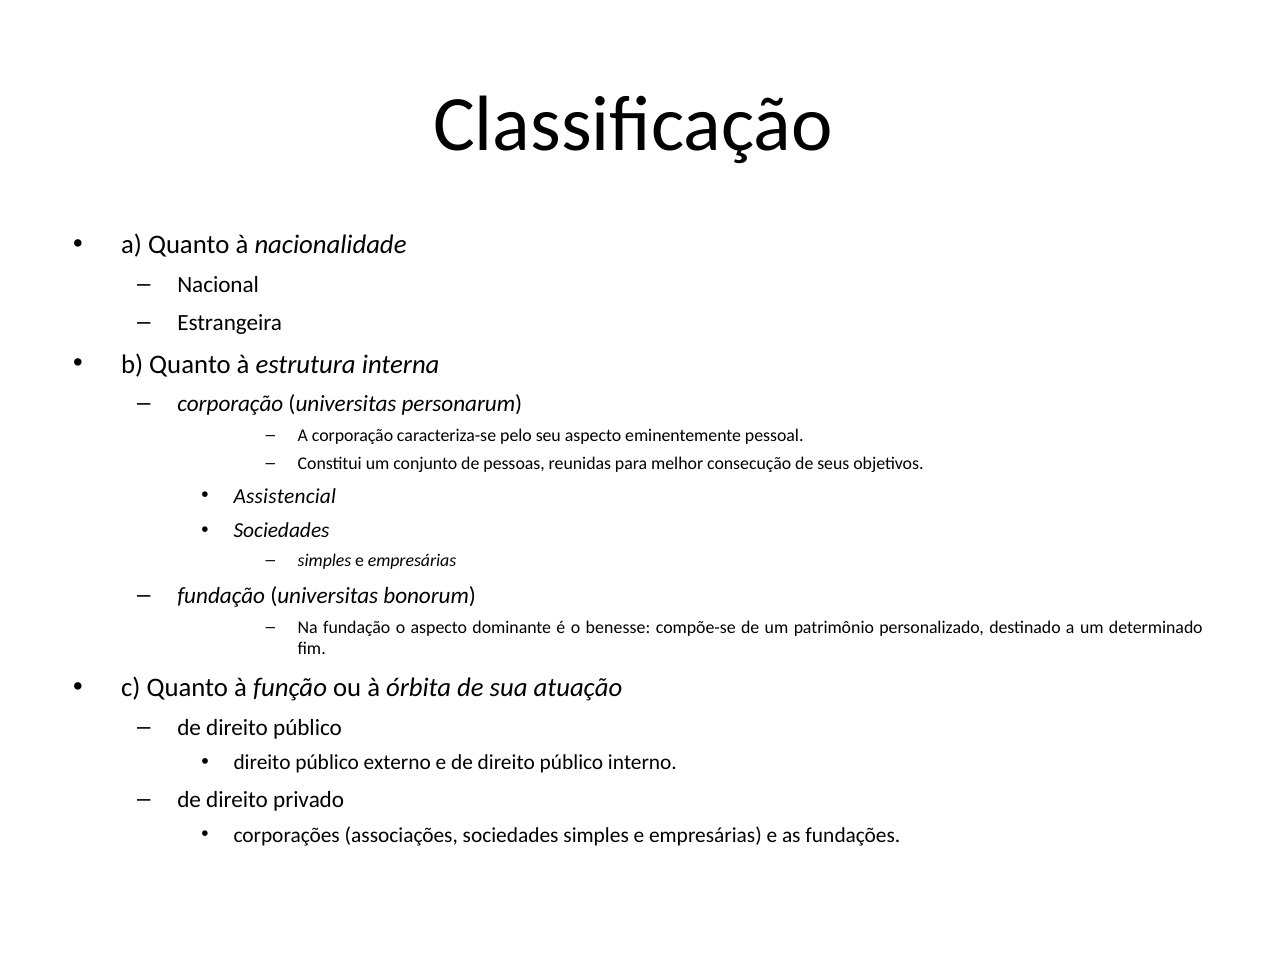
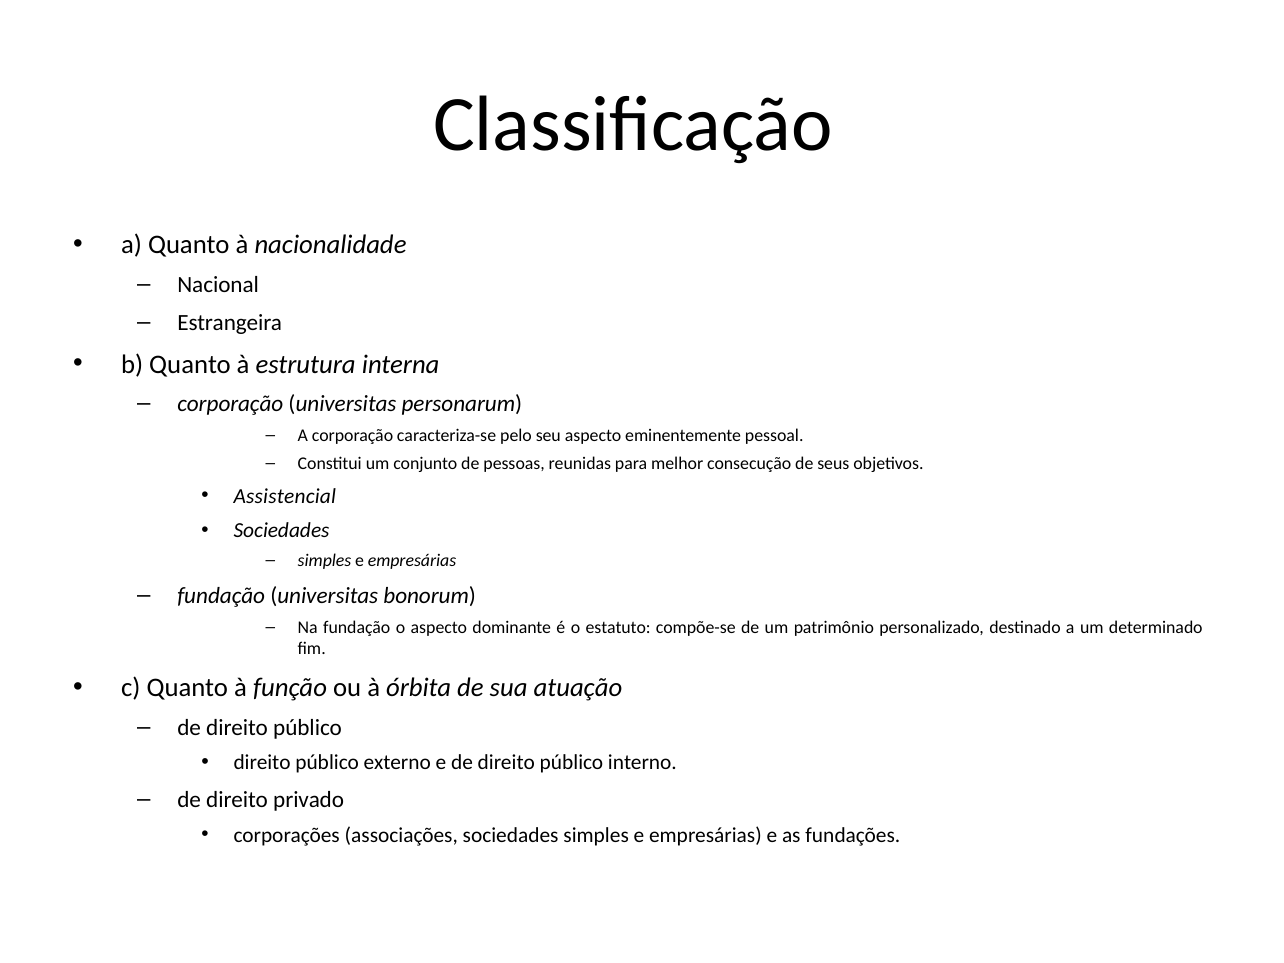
benesse: benesse -> estatuto
